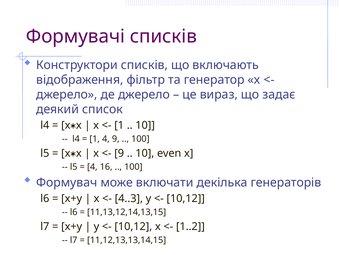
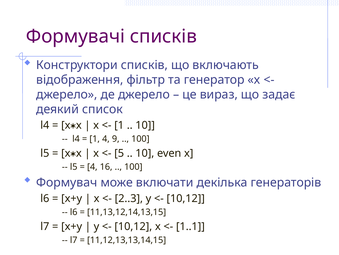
9 at (119, 153): 9 -> 5
4..3: 4..3 -> 2..3
1..2: 1..2 -> 1..1
